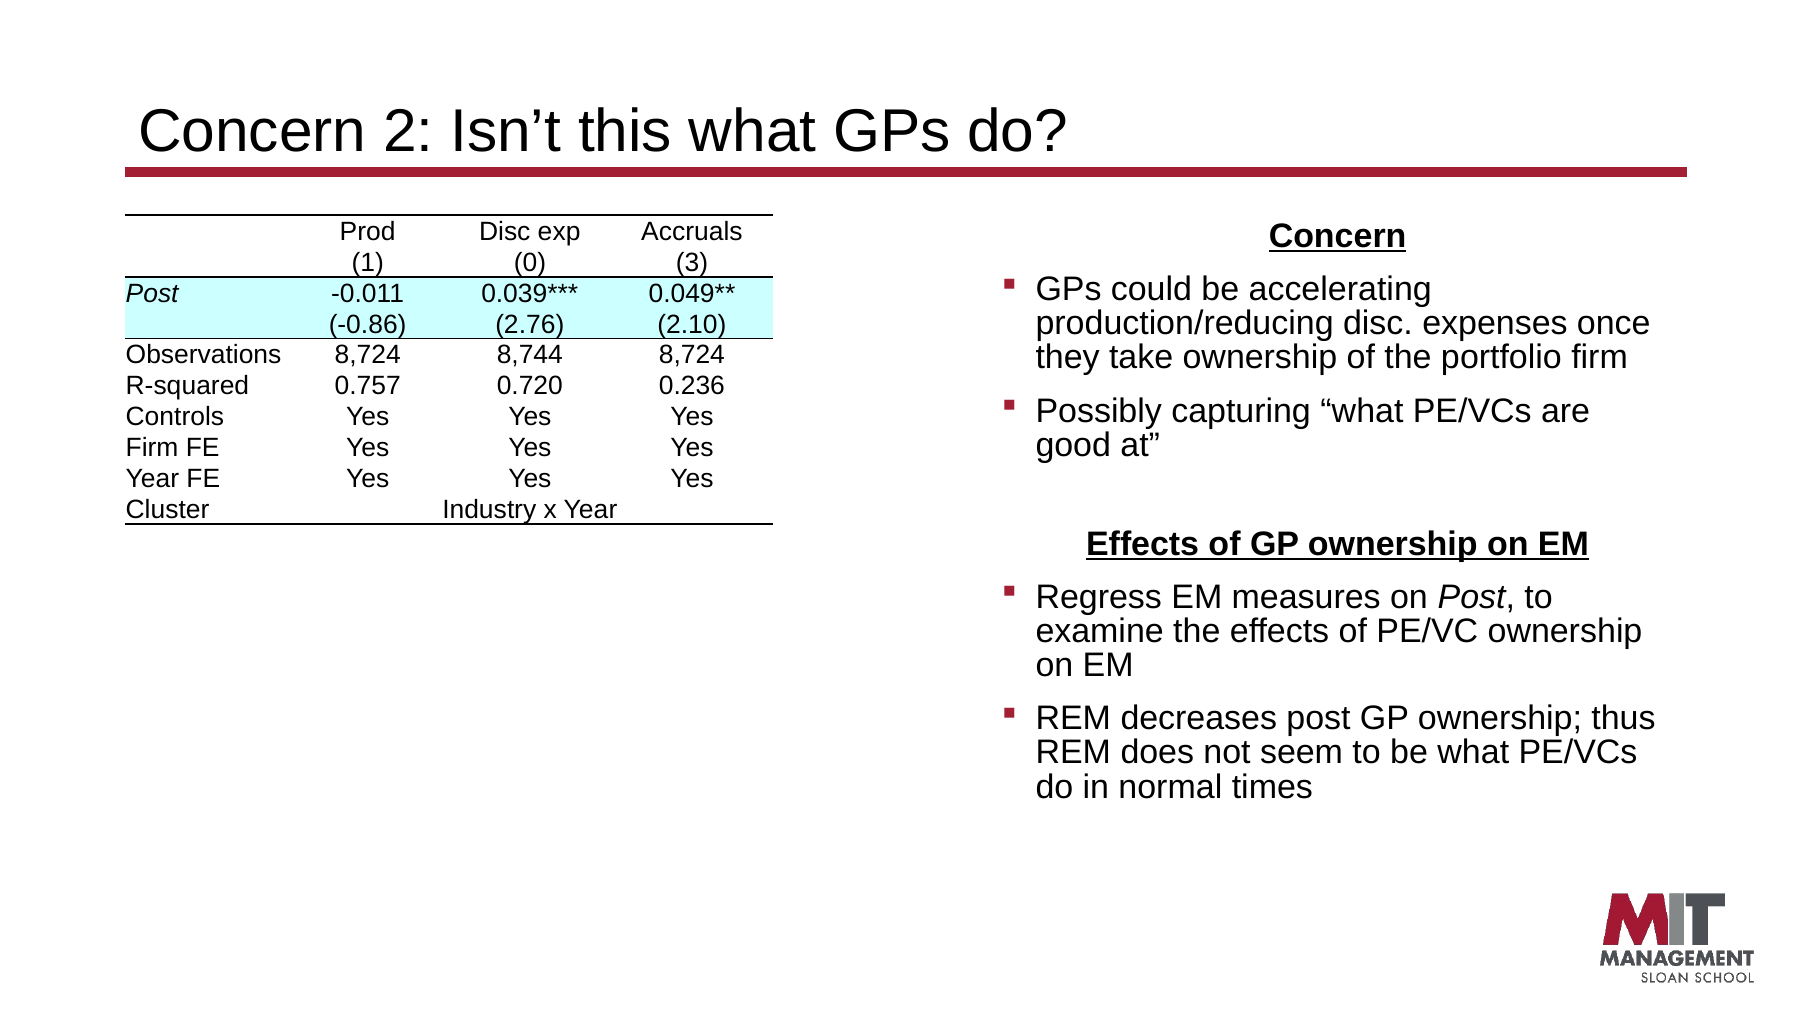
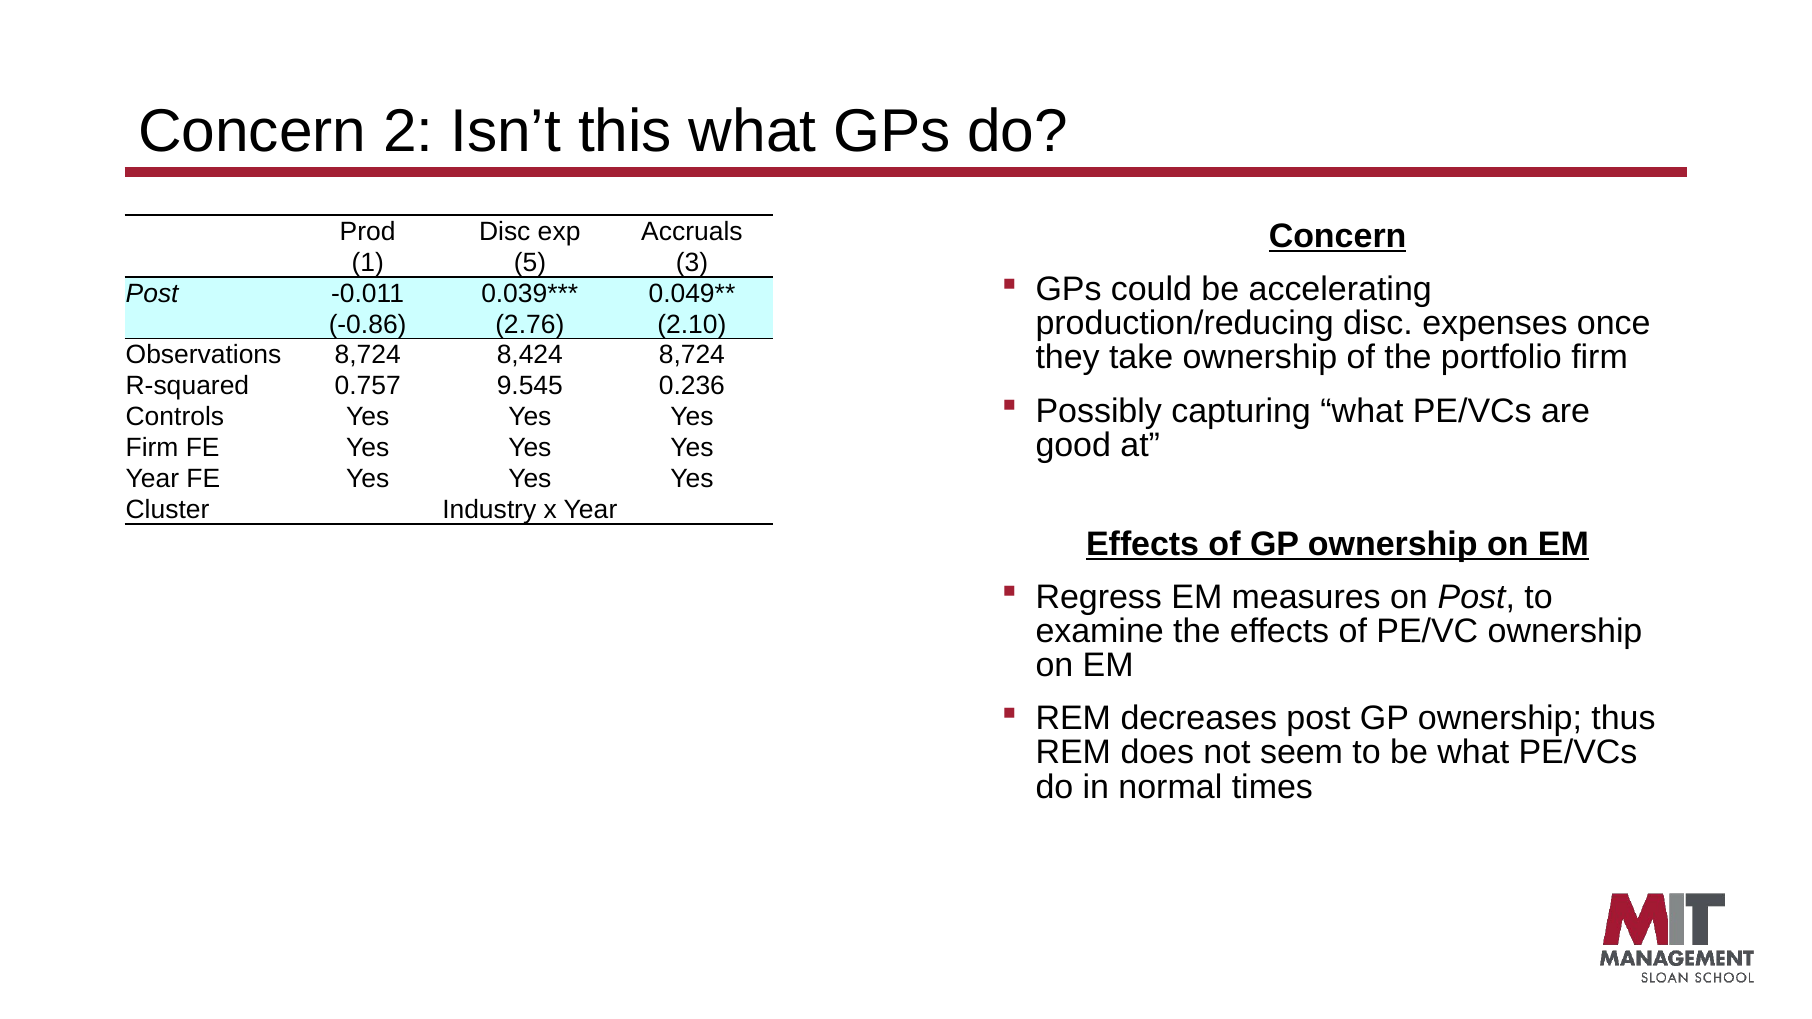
0: 0 -> 5
8,744: 8,744 -> 8,424
0.720: 0.720 -> 9.545
